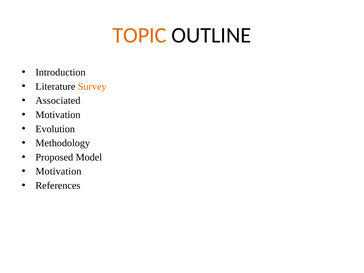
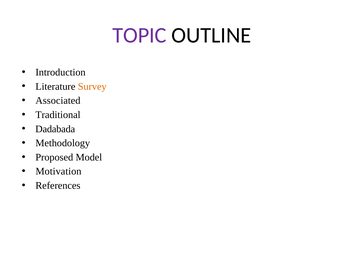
TOPIC colour: orange -> purple
Motivation at (58, 115): Motivation -> Traditional
Evolution: Evolution -> Dadabada
